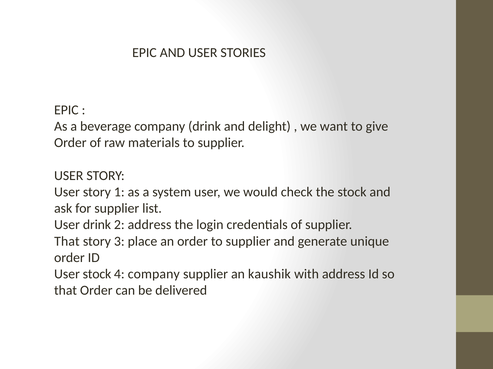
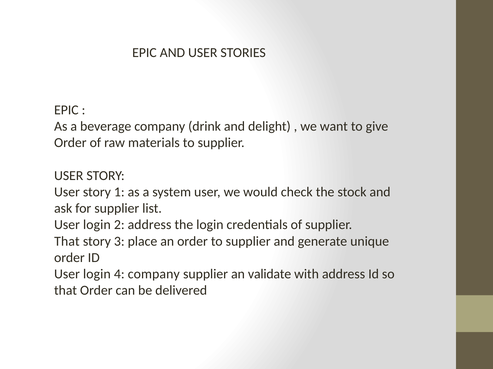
drink at (97, 225): drink -> login
stock at (97, 275): stock -> login
kaushik: kaushik -> validate
